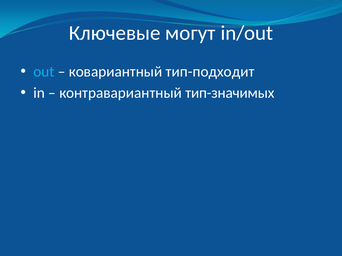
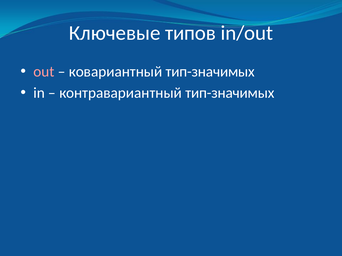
могут: могут -> типов
out colour: light blue -> pink
ковариантный тип-подходит: тип-подходит -> тип-значимых
